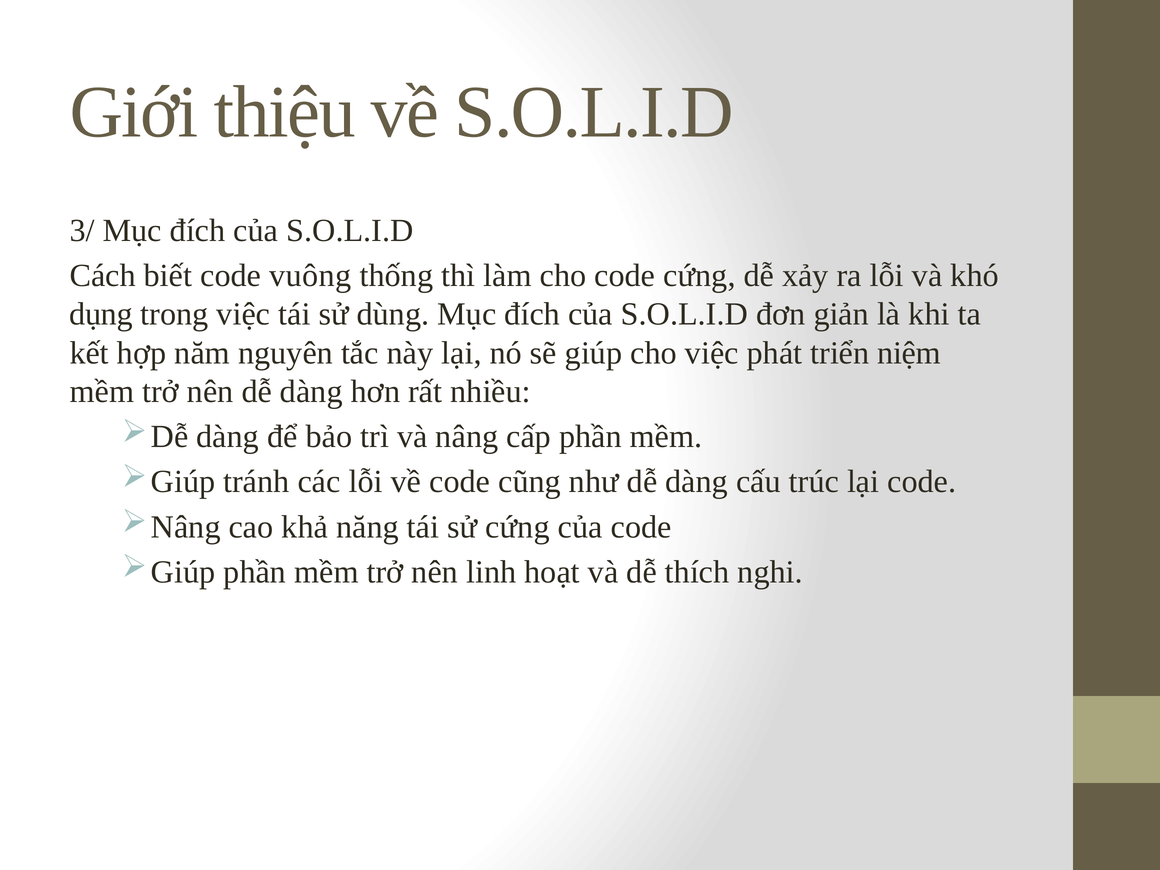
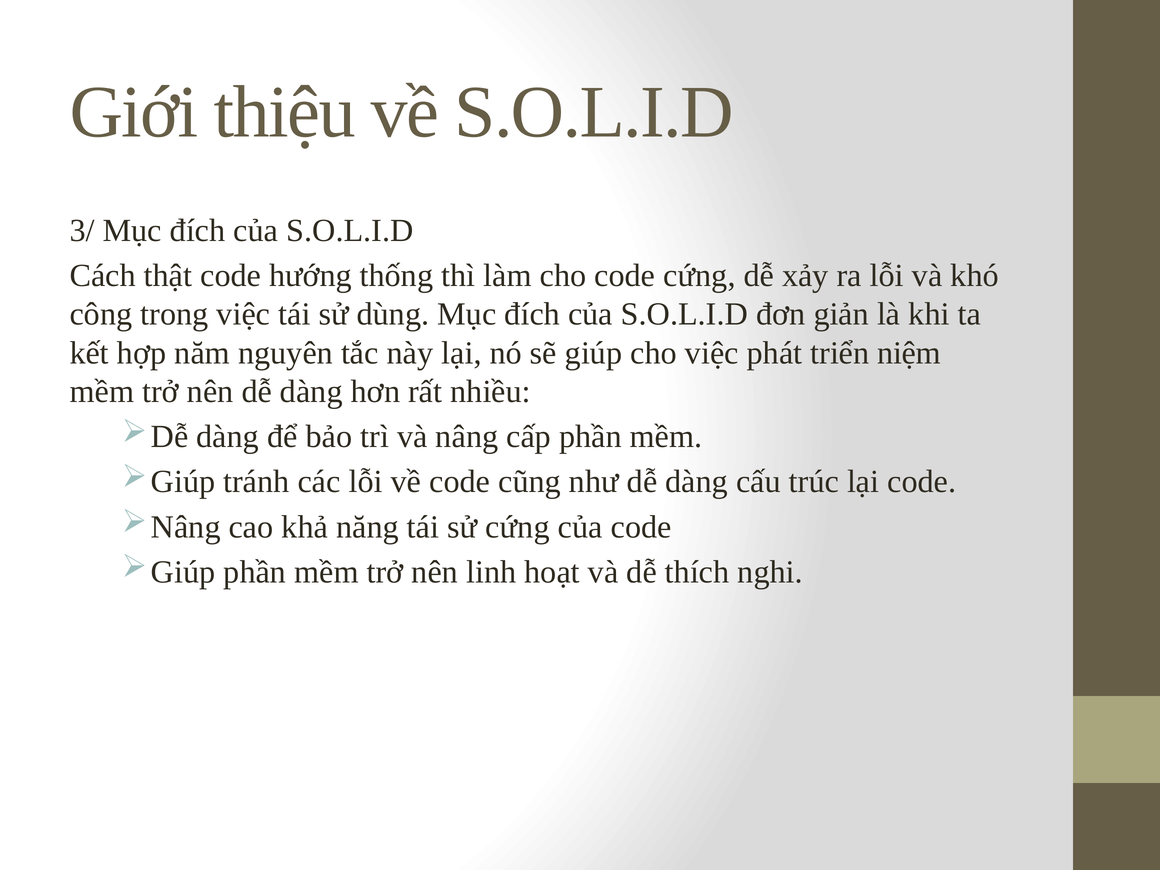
biết: biết -> thật
vuông: vuông -> hướng
dụng: dụng -> công
